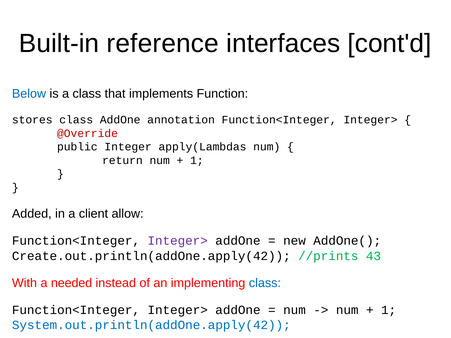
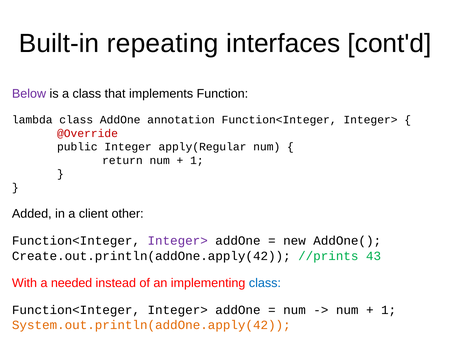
reference: reference -> repeating
Below colour: blue -> purple
stores: stores -> lambda
apply(Lambdas: apply(Lambdas -> apply(Regular
allow: allow -> other
System.out.println(addOne.apply(42 colour: blue -> orange
